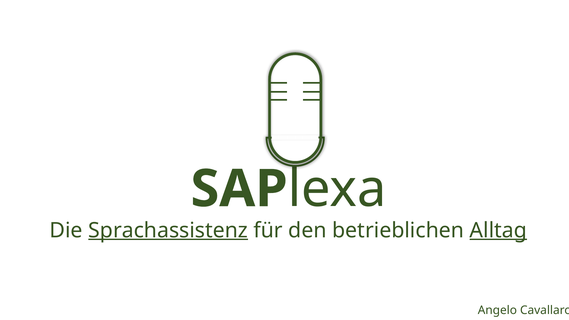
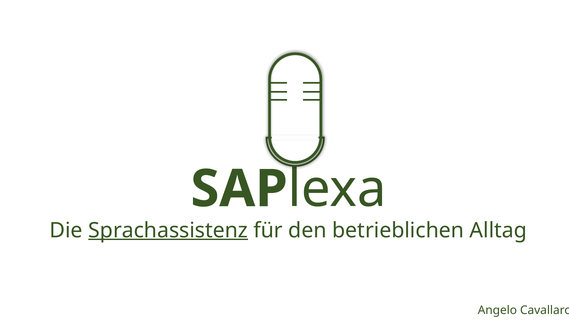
Alltag underline: present -> none
